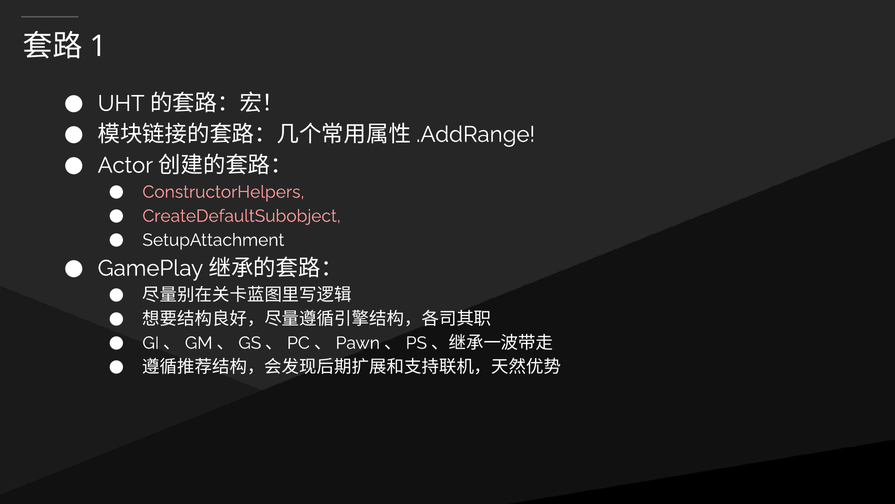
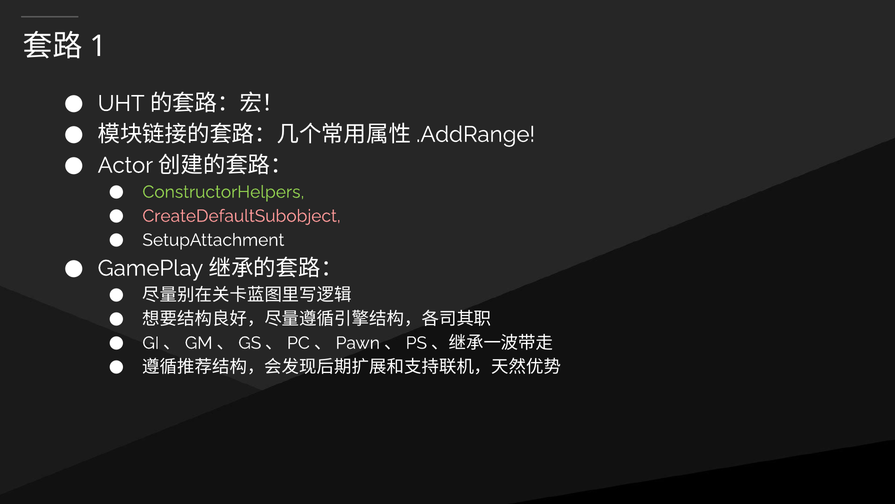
ConstructorHelpers colour: pink -> light green
